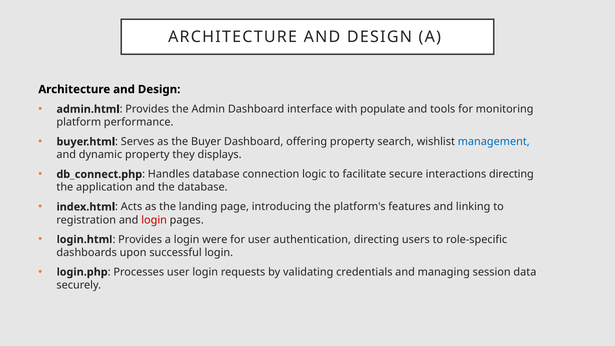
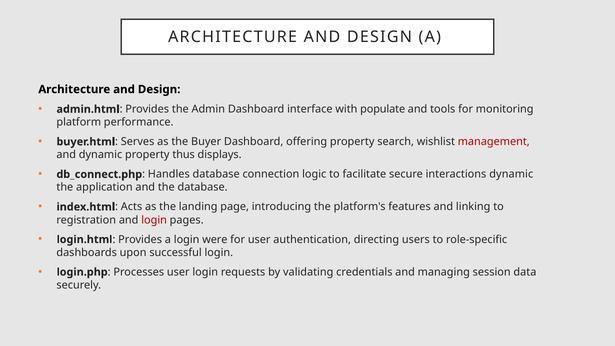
management colour: blue -> red
they: they -> thus
interactions directing: directing -> dynamic
